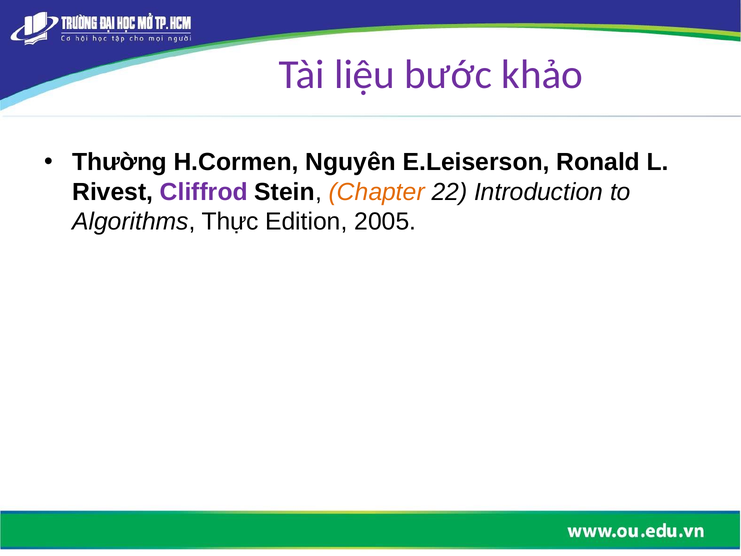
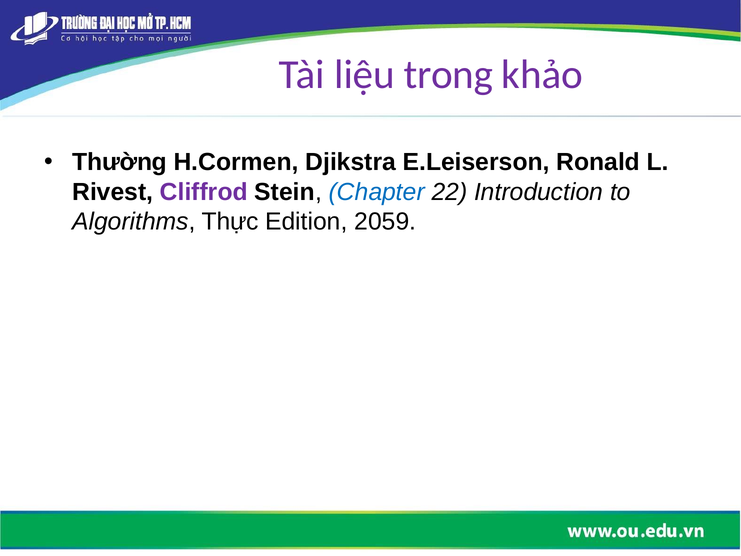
bước: bước -> trong
Nguyên: Nguyên -> Djikstra
Chapter colour: orange -> blue
2005: 2005 -> 2059
